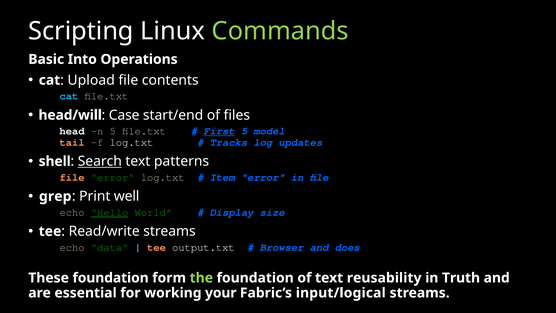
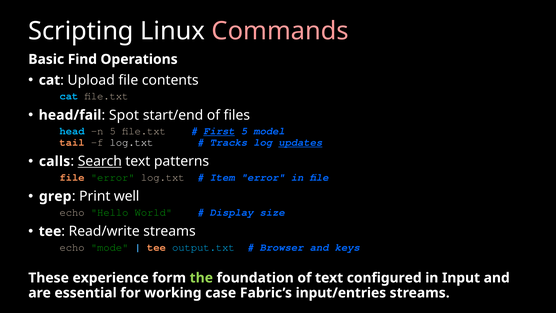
Commands colour: light green -> pink
Into: Into -> Find
head/will: head/will -> head/fail
Case: Case -> Spot
head colour: white -> light blue
updates underline: none -> present
shell: shell -> calls
Hello underline: present -> none
data: data -> mode
output.txt colour: white -> light blue
does: does -> keys
These foundation: foundation -> experience
reusability: reusability -> configured
Truth: Truth -> Input
your: your -> case
input/logical: input/logical -> input/entries
